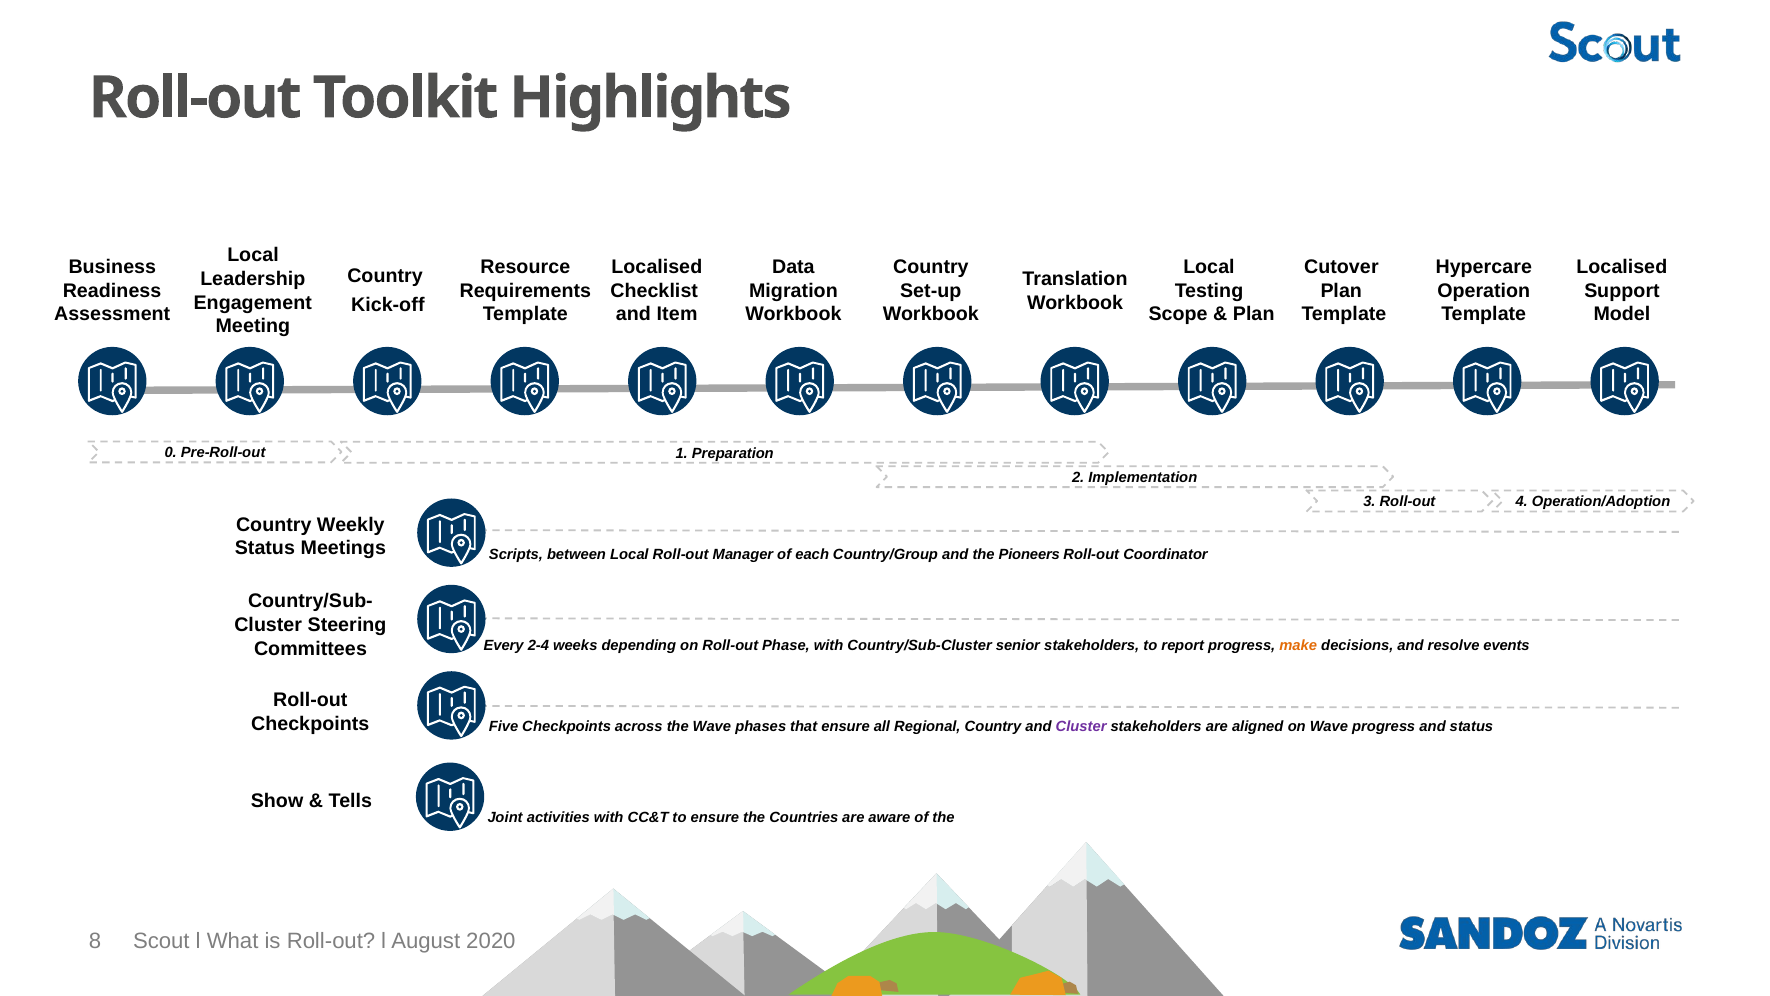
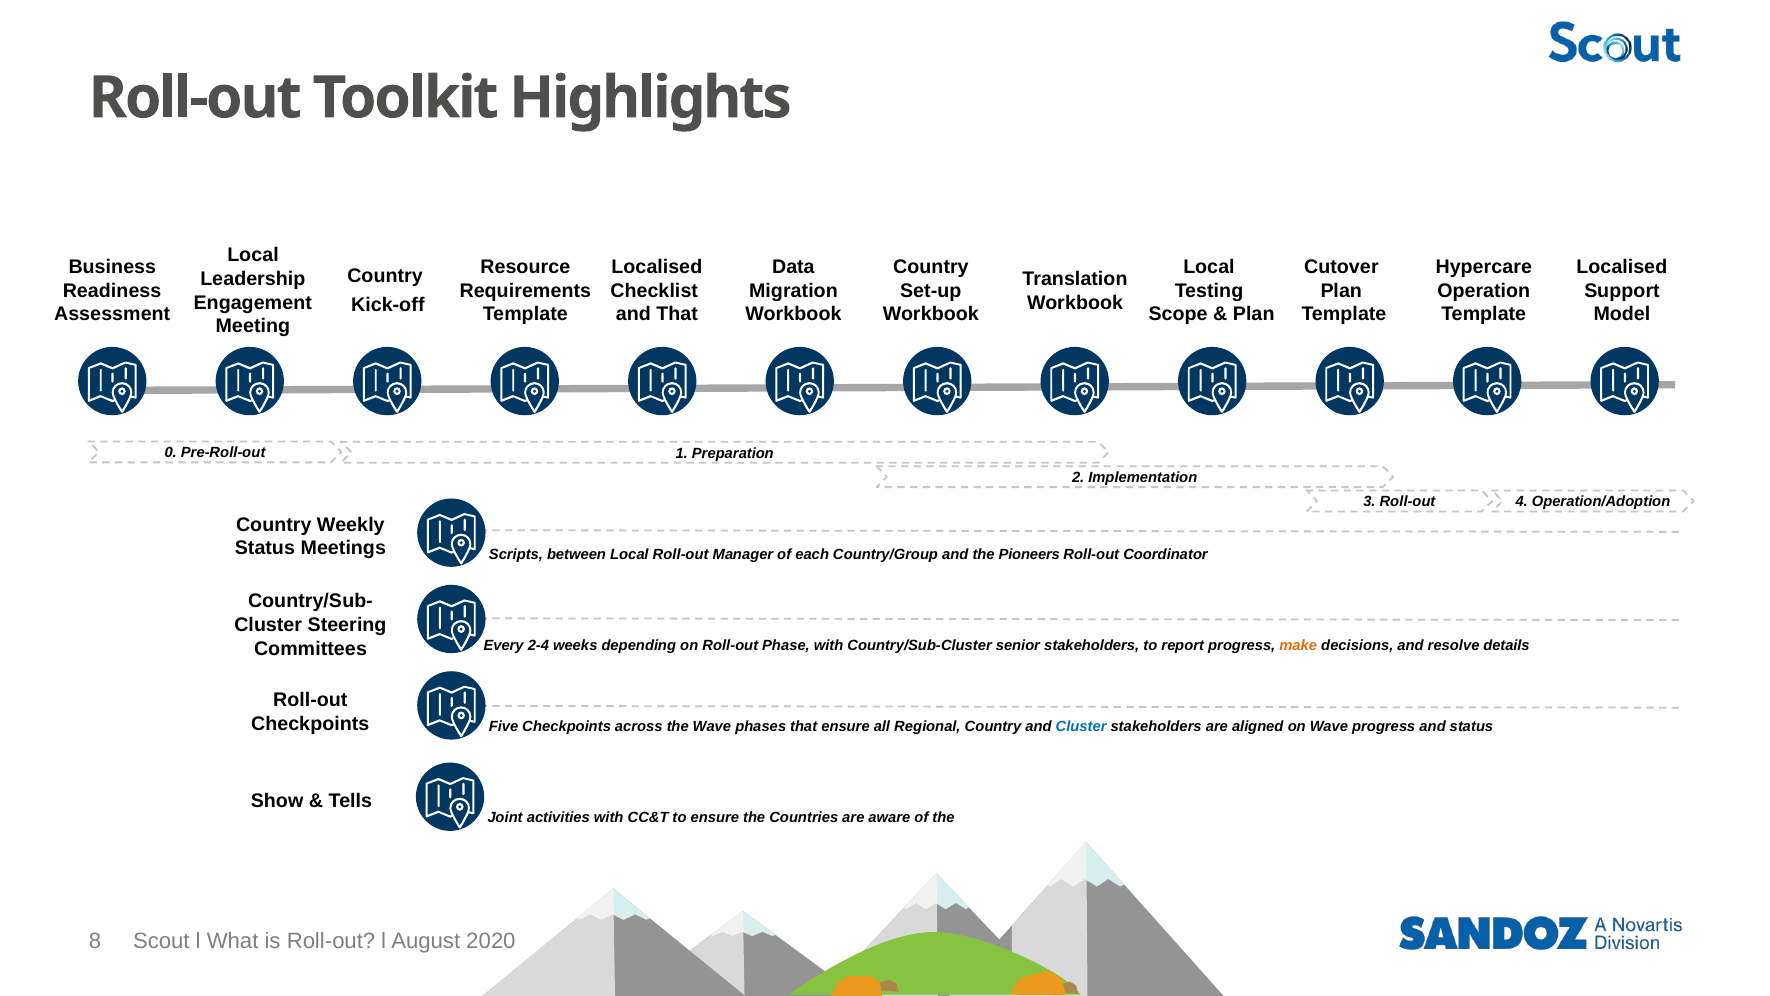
and Item: Item -> That
events: events -> details
Cluster at (1081, 726) colour: purple -> blue
